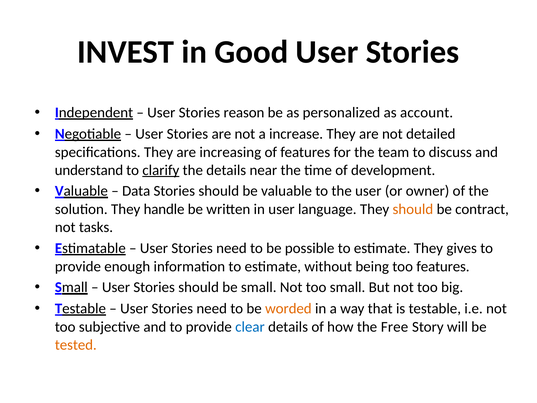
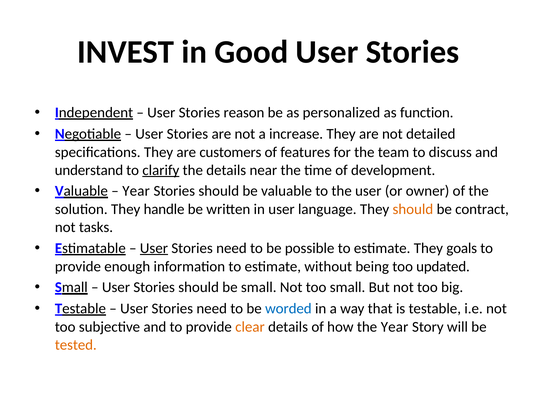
account: account -> function
increasing: increasing -> customers
Data at (136, 191): Data -> Year
User at (154, 248) underline: none -> present
gives: gives -> goals
too features: features -> updated
worded colour: orange -> blue
clear colour: blue -> orange
the Free: Free -> Year
